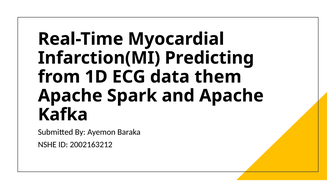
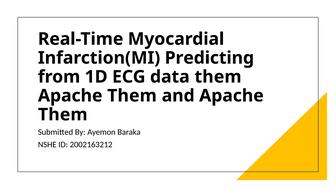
Spark at (132, 96): Spark -> Them
Kafka at (63, 115): Kafka -> Them
